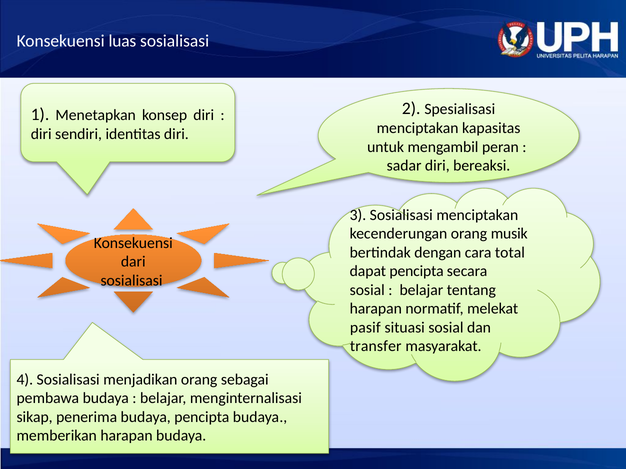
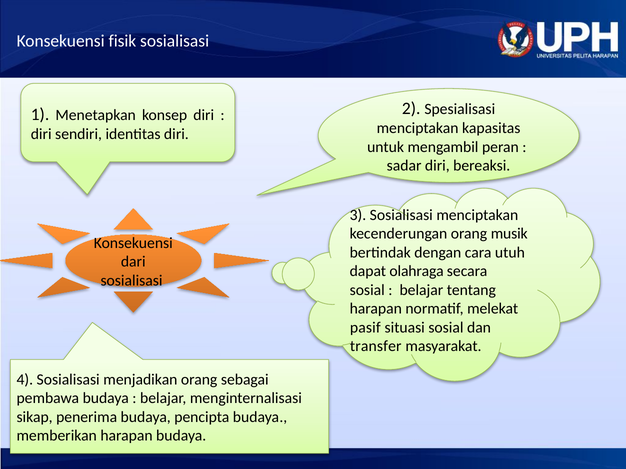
luas: luas -> fisik
total: total -> utuh
dapat pencipta: pencipta -> olahraga
